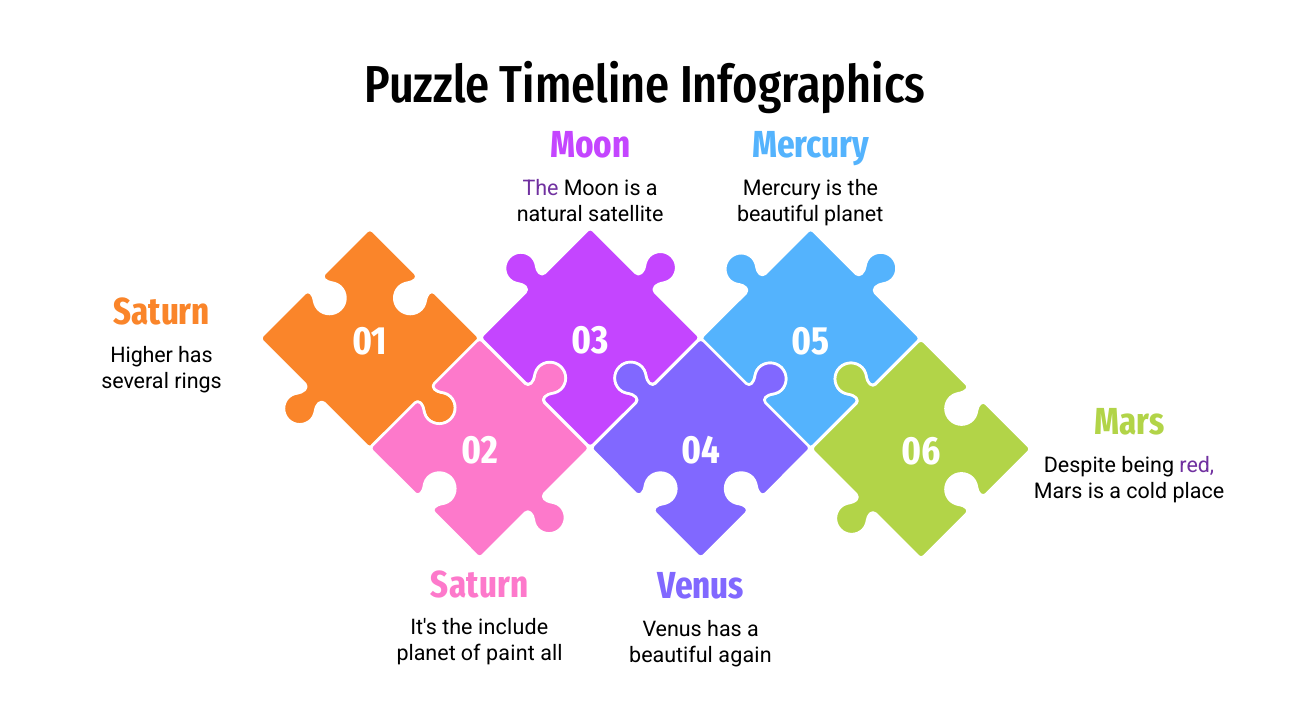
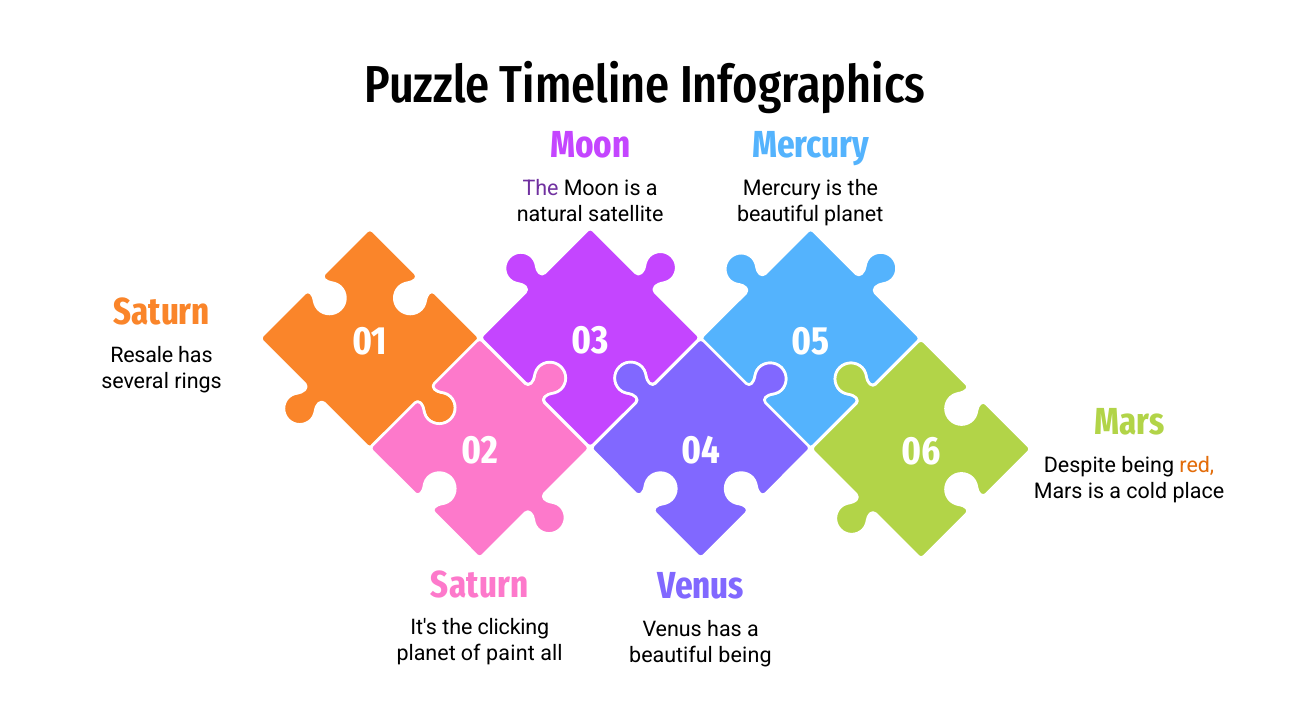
Higher: Higher -> Resale
red colour: purple -> orange
include: include -> clicking
beautiful again: again -> being
